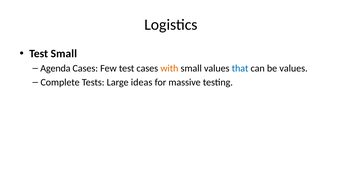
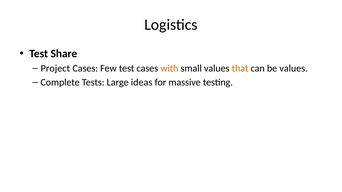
Test Small: Small -> Share
Agenda: Agenda -> Project
that colour: blue -> orange
